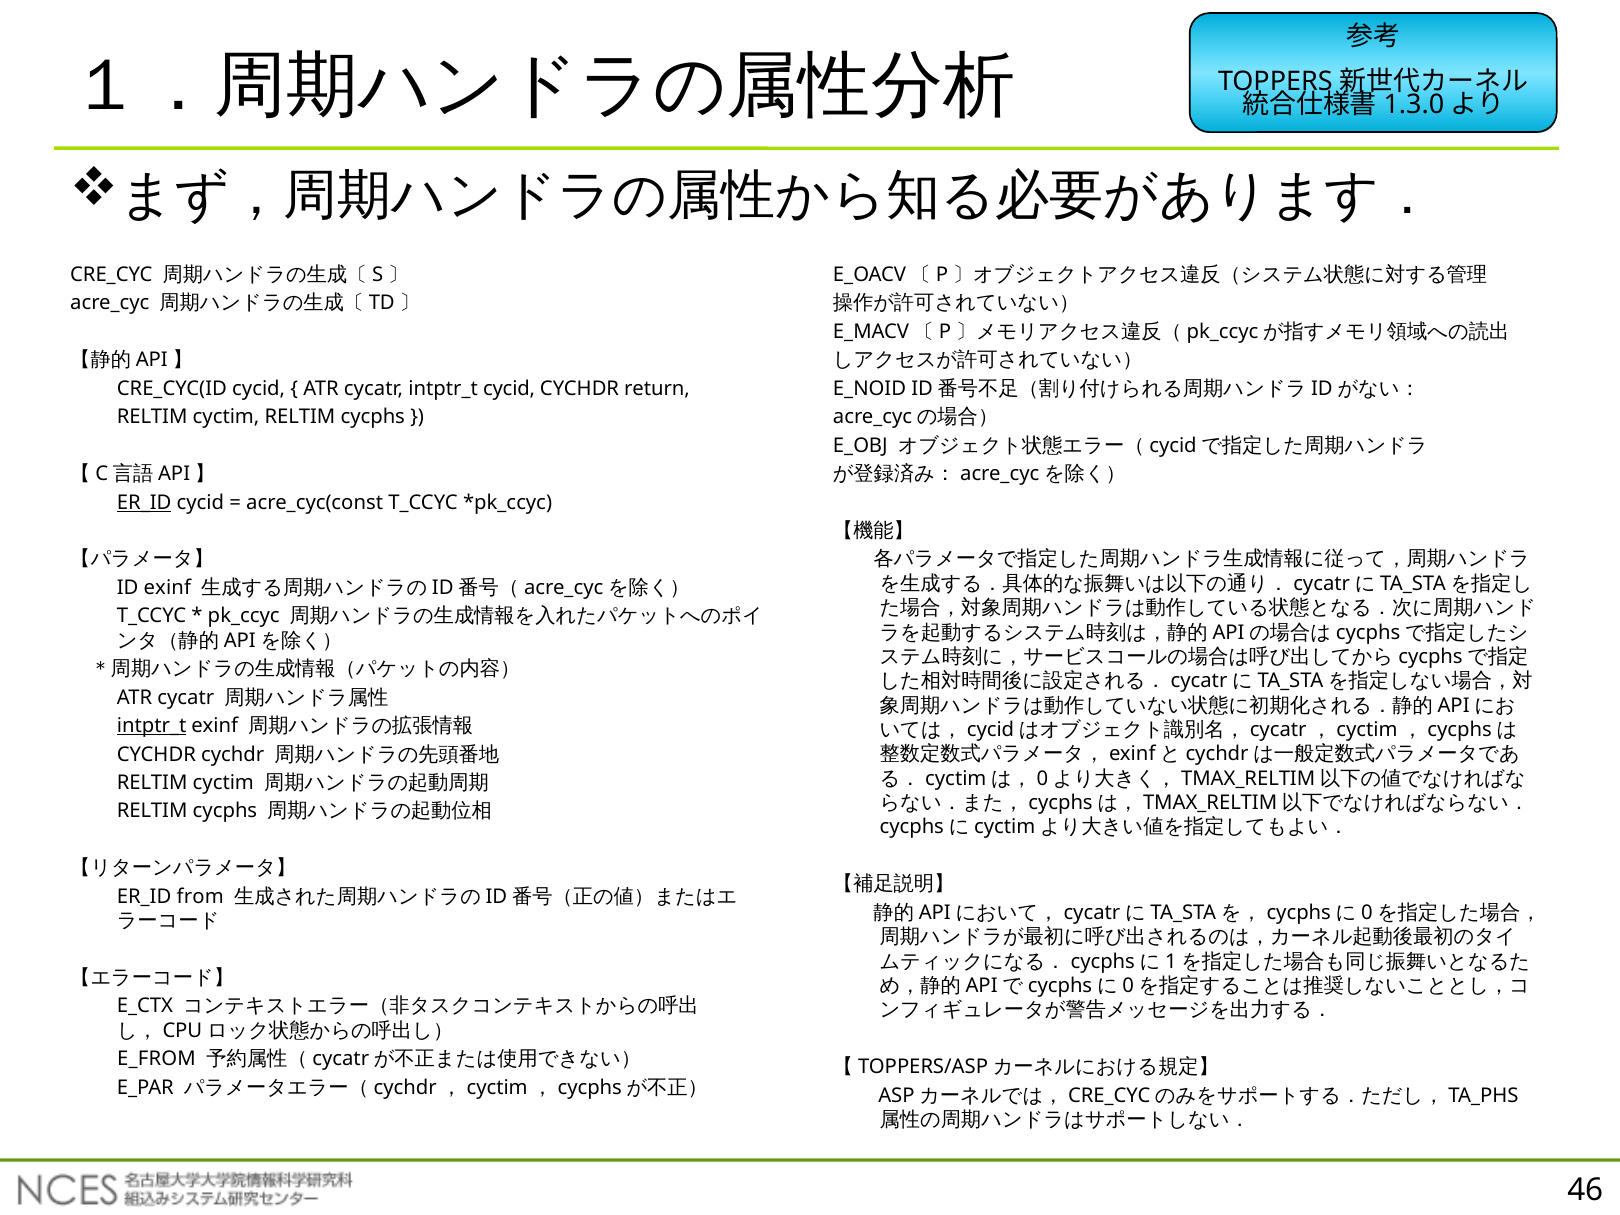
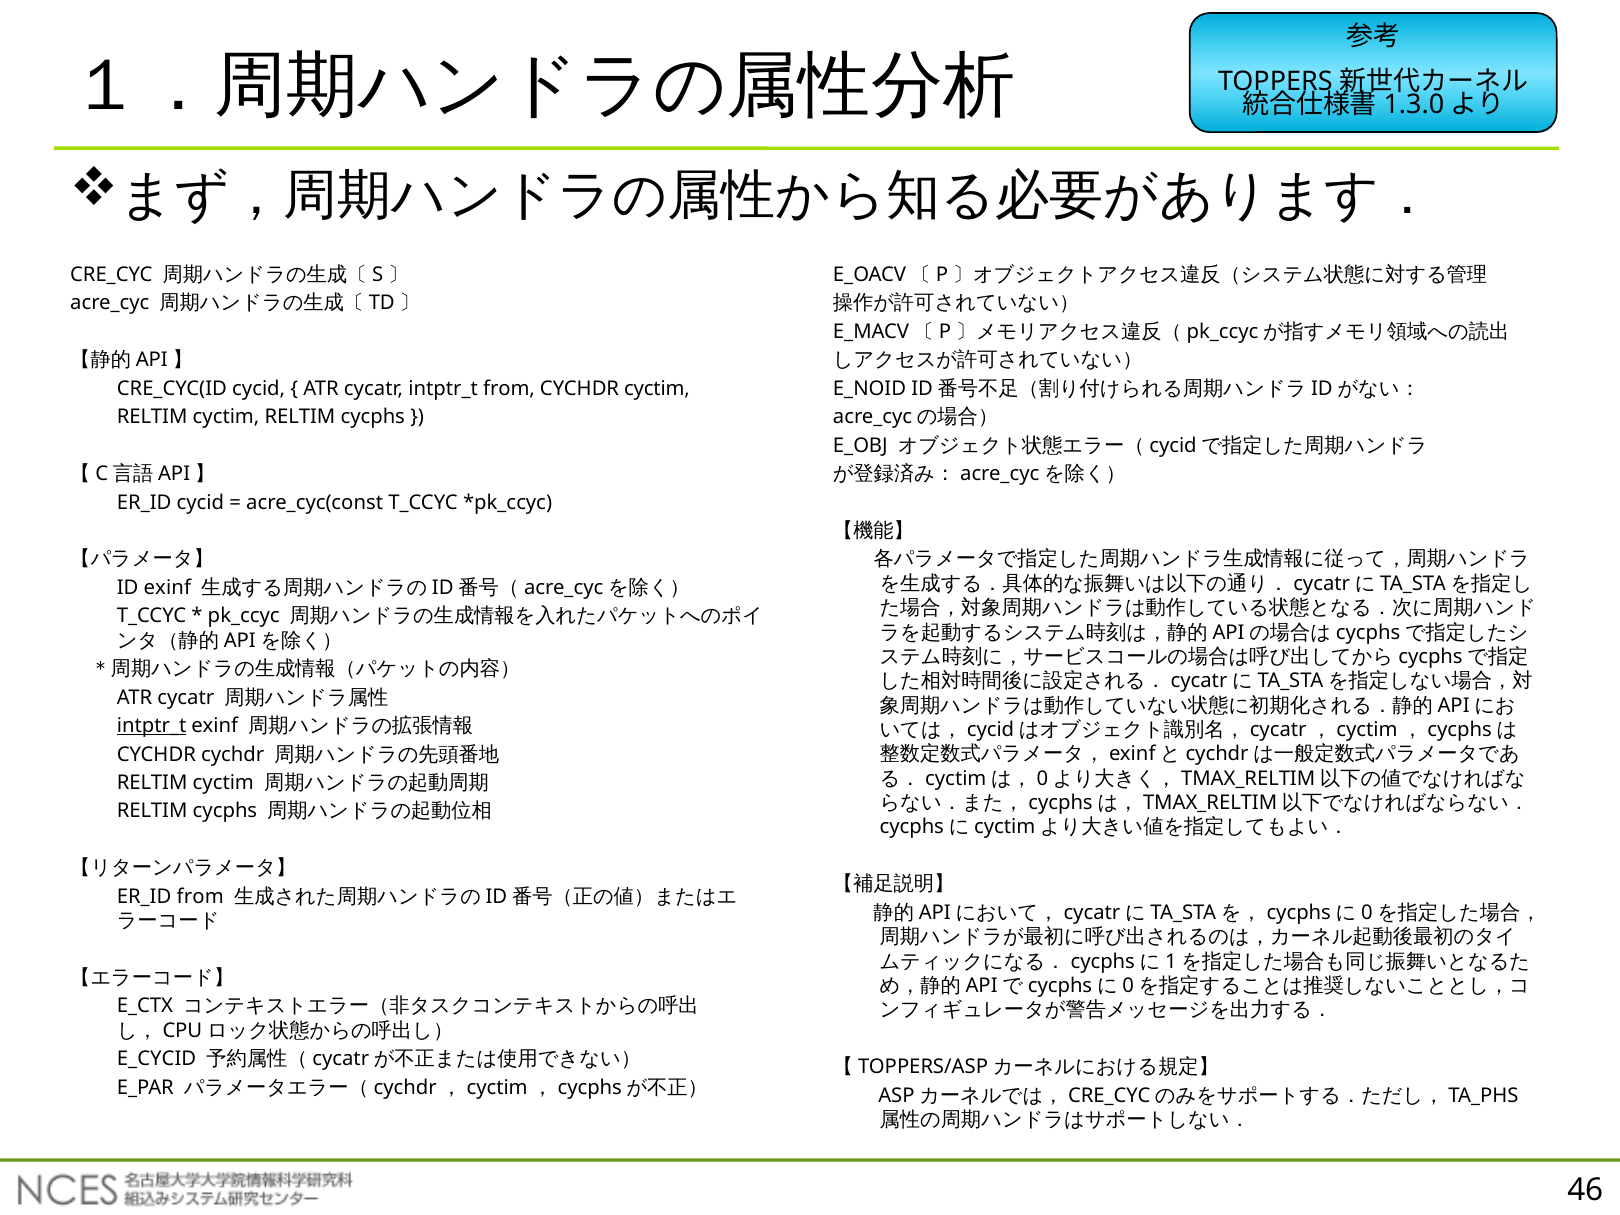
intptr_t cycid: cycid -> from
CYCHDR return: return -> cyctim
ER_ID at (144, 502) underline: present -> none
E_FROM: E_FROM -> E_CYCID
